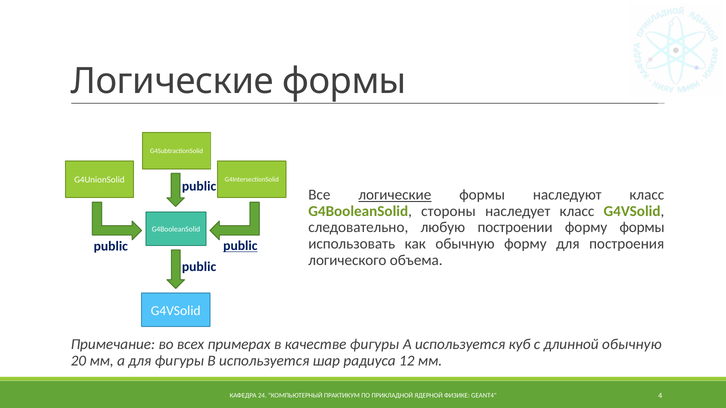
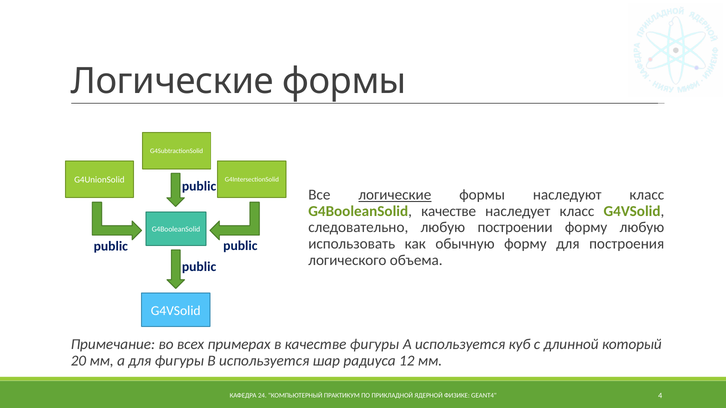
G4BooleanSolid стороны: стороны -> качестве
форму формы: формы -> любую
public at (240, 246) underline: present -> none
длинной обычную: обычную -> который
